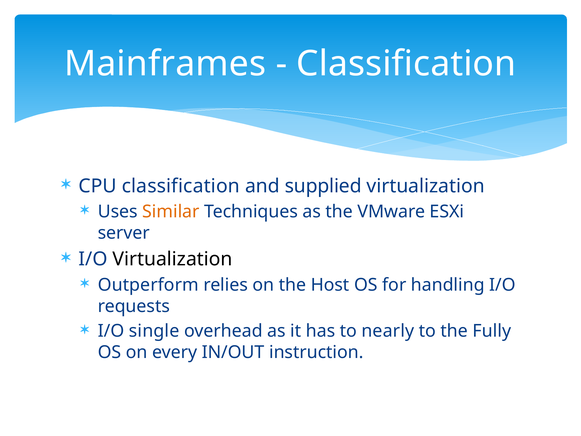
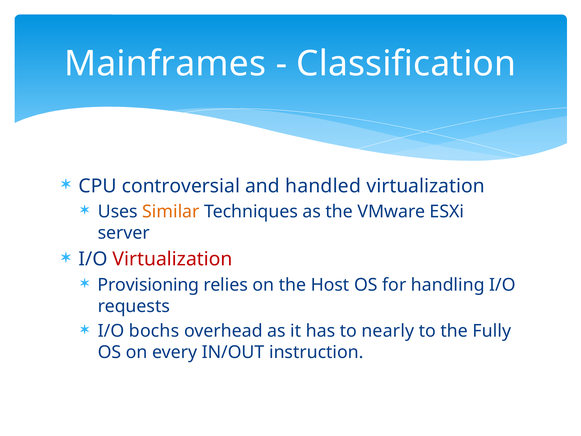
CPU classification: classification -> controversial
supplied: supplied -> handled
Virtualization at (173, 259) colour: black -> red
Outperform: Outperform -> Provisioning
single: single -> bochs
